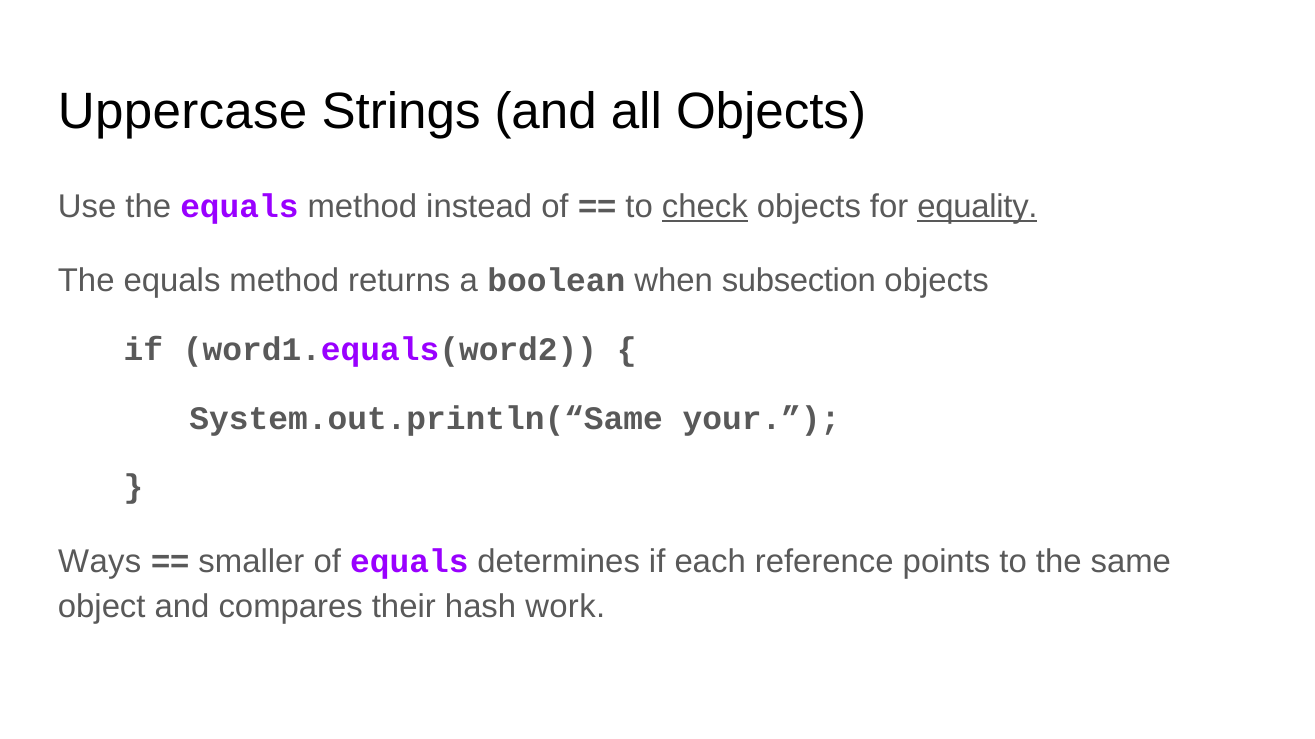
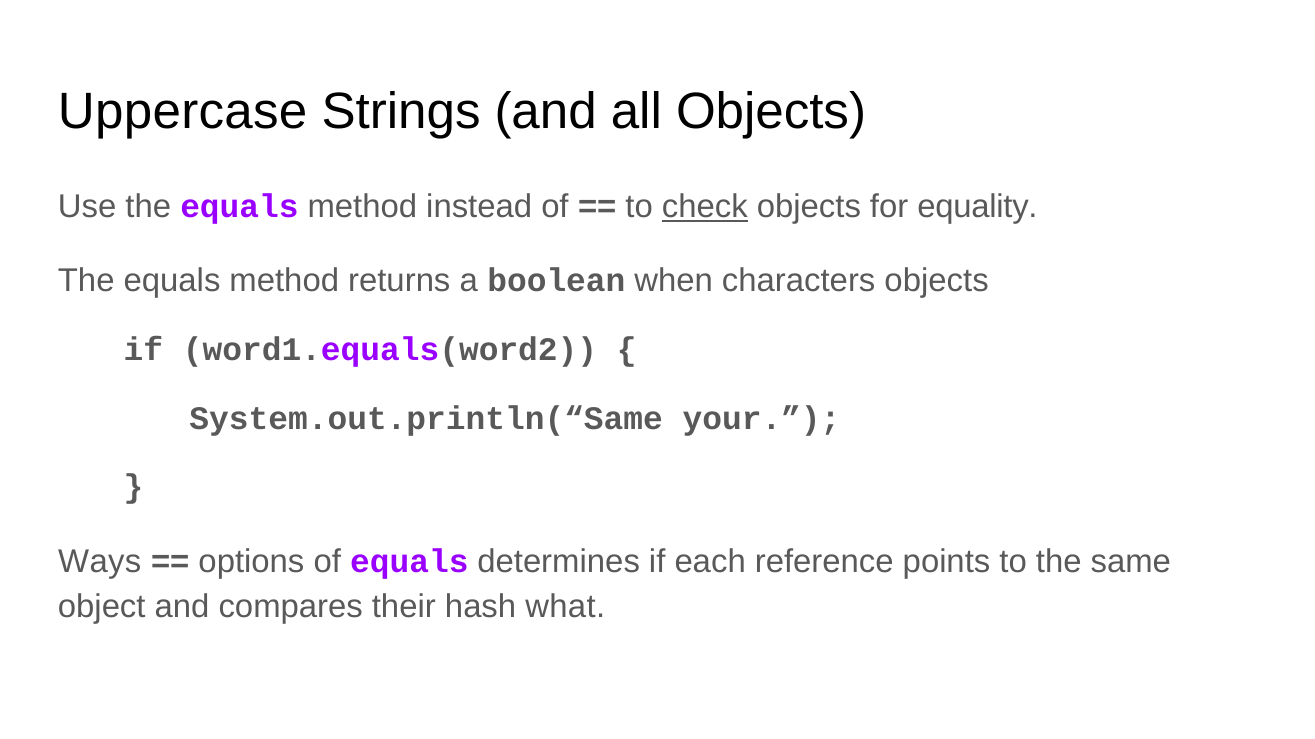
equality underline: present -> none
subsection: subsection -> characters
smaller: smaller -> options
work: work -> what
